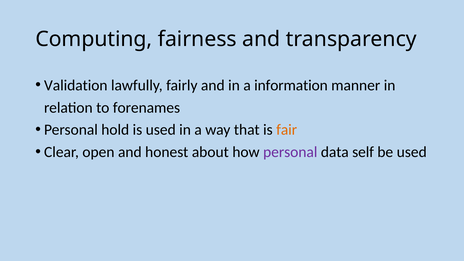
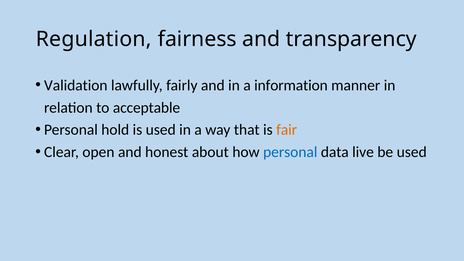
Computing: Computing -> Regulation
forenames: forenames -> acceptable
personal at (290, 152) colour: purple -> blue
self: self -> live
